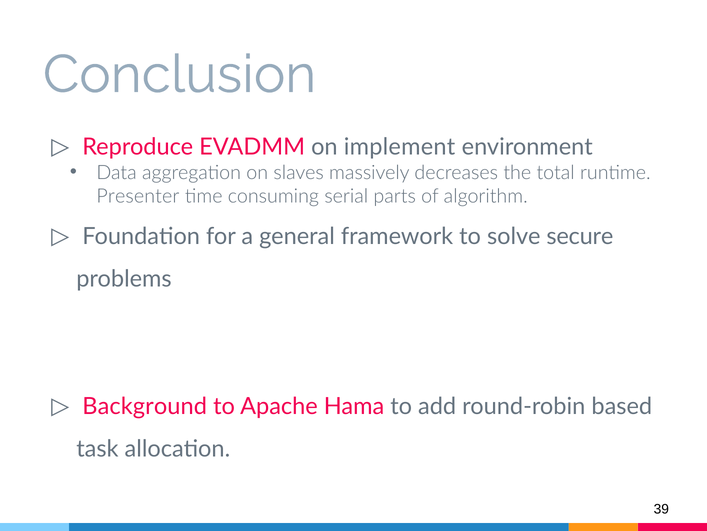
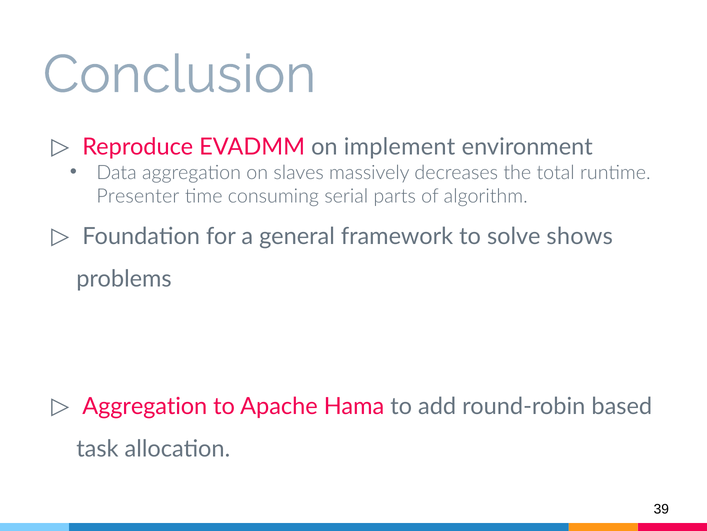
secure: secure -> shows
Background at (145, 406): Background -> Aggregation
